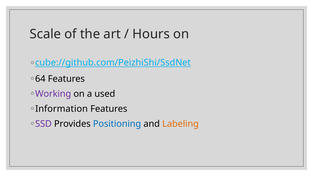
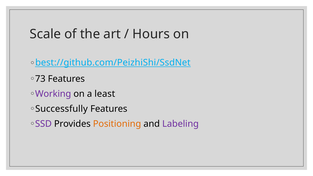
cube://github.com/PeizhiShi/SsdNet: cube://github.com/PeizhiShi/SsdNet -> best://github.com/PeizhiShi/SsdNet
64: 64 -> 73
used: used -> least
Information: Information -> Successfully
Positioning colour: blue -> orange
Labeling colour: orange -> purple
